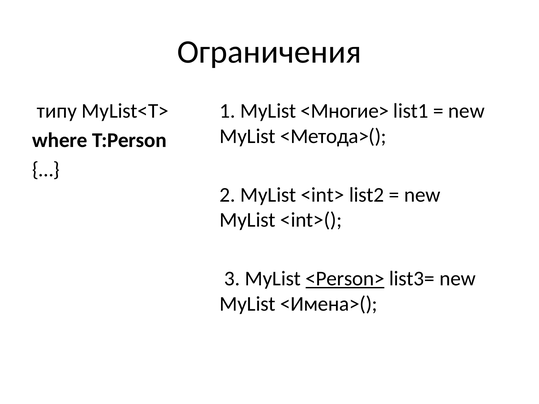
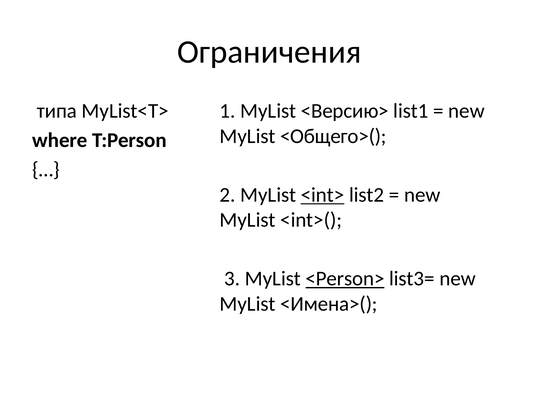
типу: типу -> типа
<Многие>: <Многие> -> <Версию>
<Метода>(: <Метода>( -> <Общего>(
<int> underline: none -> present
